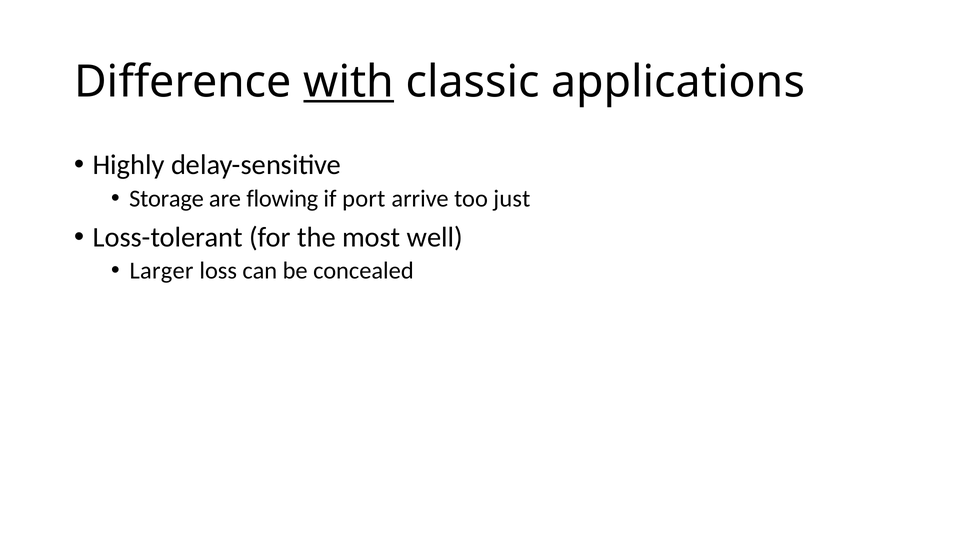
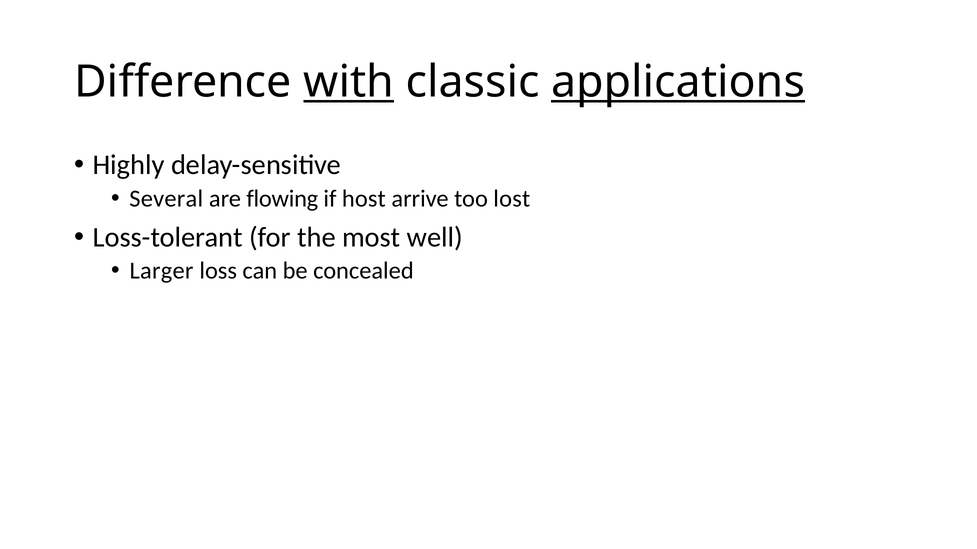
applications underline: none -> present
Storage: Storage -> Several
port: port -> host
just: just -> lost
